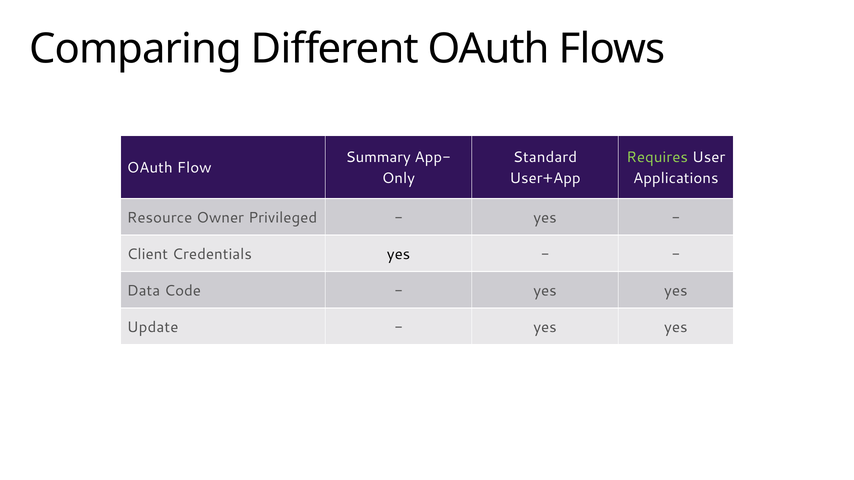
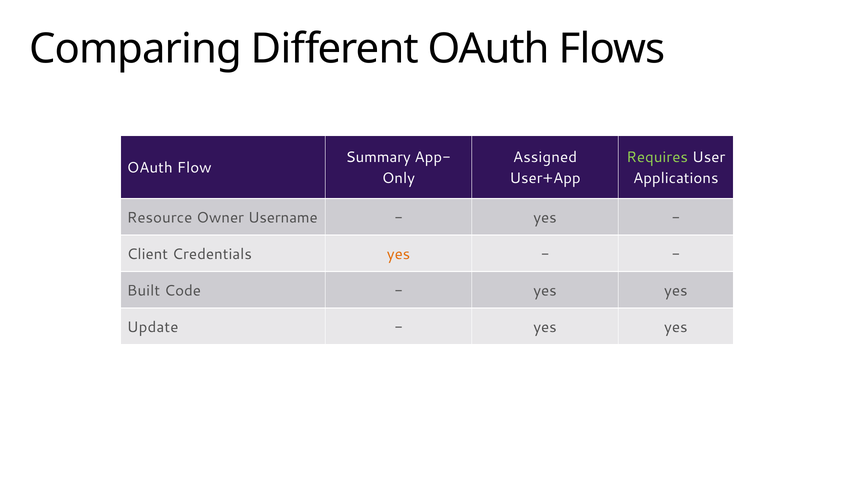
Standard: Standard -> Assigned
Privileged: Privileged -> Username
yes at (399, 254) colour: black -> orange
Data: Data -> Built
